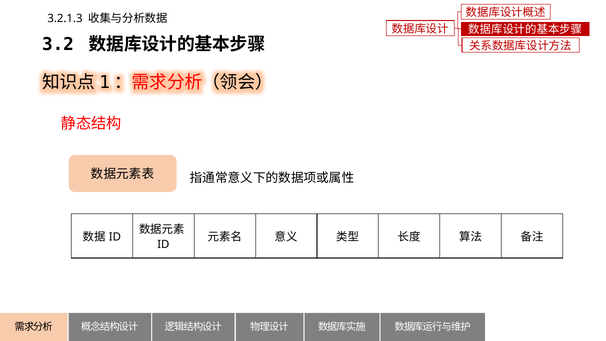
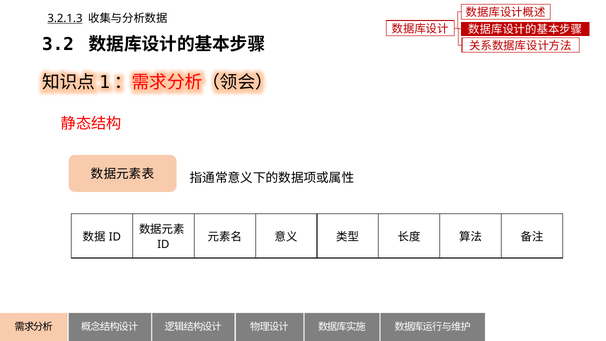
3.2.1.3 underline: none -> present
